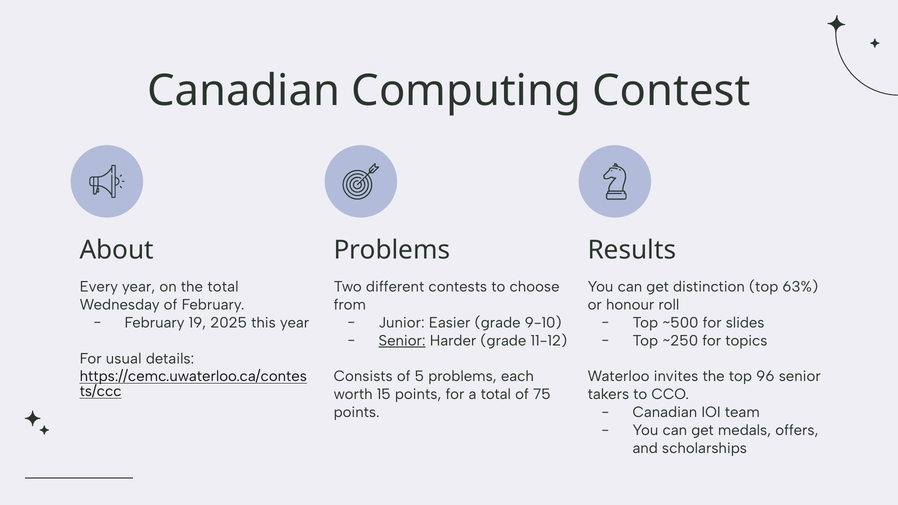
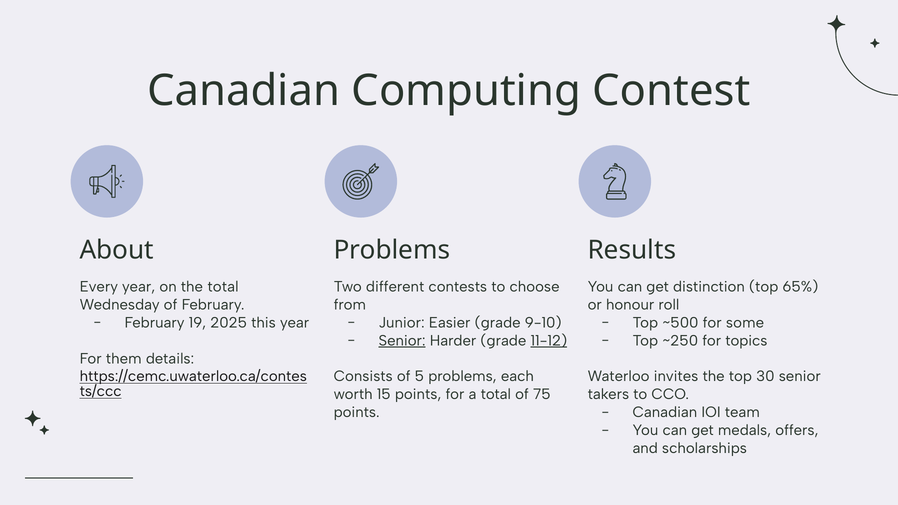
63%: 63% -> 65%
slides: slides -> some
11-12 underline: none -> present
usual: usual -> them
96: 96 -> 30
